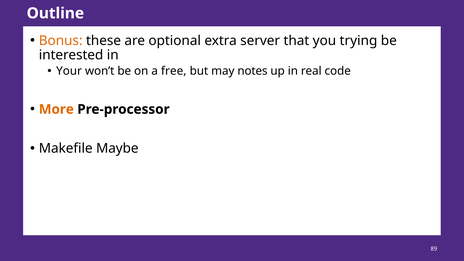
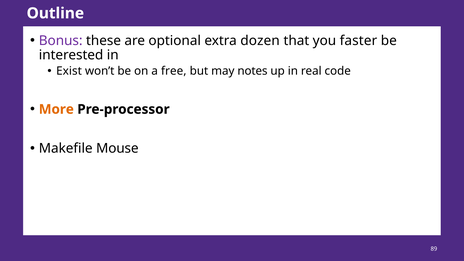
Bonus colour: orange -> purple
server: server -> dozen
trying: trying -> faster
Your: Your -> Exist
Maybe: Maybe -> Mouse
